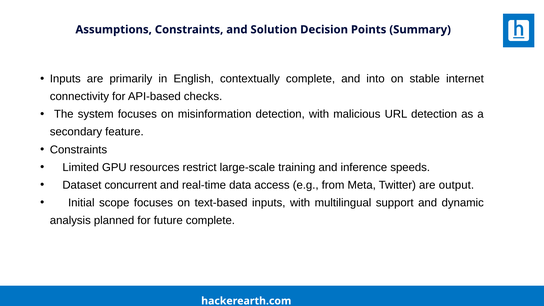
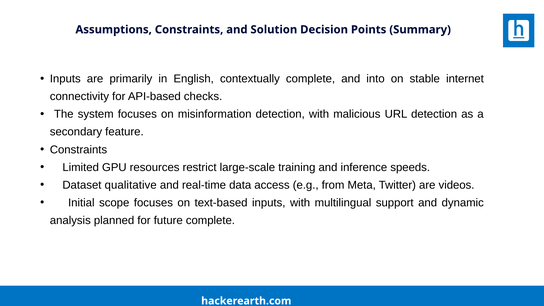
concurrent: concurrent -> qualitative
output: output -> videos
